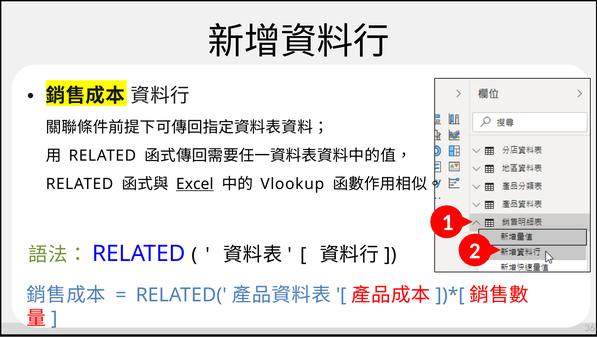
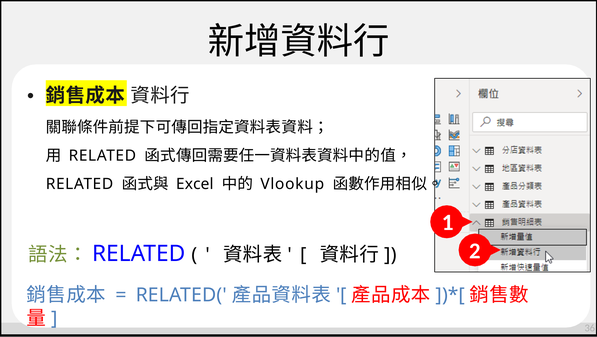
Excel underline: present -> none
